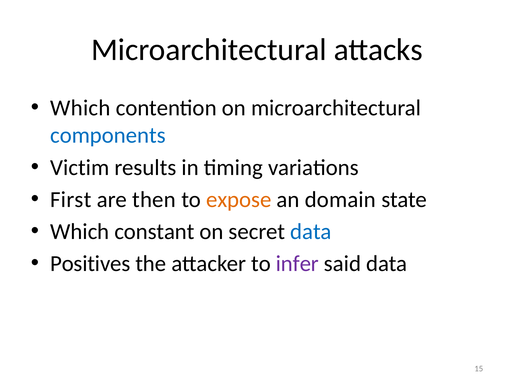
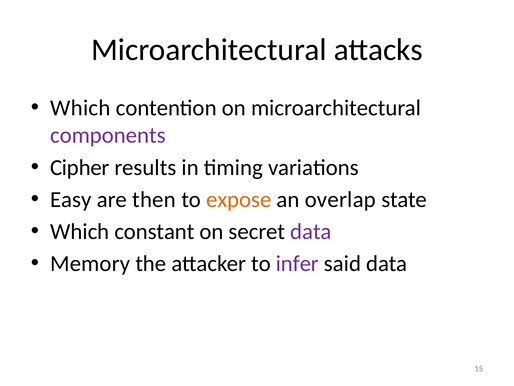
components colour: blue -> purple
Victim: Victim -> Cipher
First: First -> Easy
domain: domain -> overlap
data at (311, 231) colour: blue -> purple
Positives: Positives -> Memory
